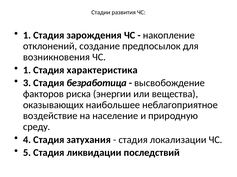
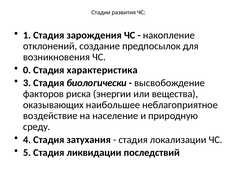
1 at (27, 70): 1 -> 0
безработица: безработица -> биологически
